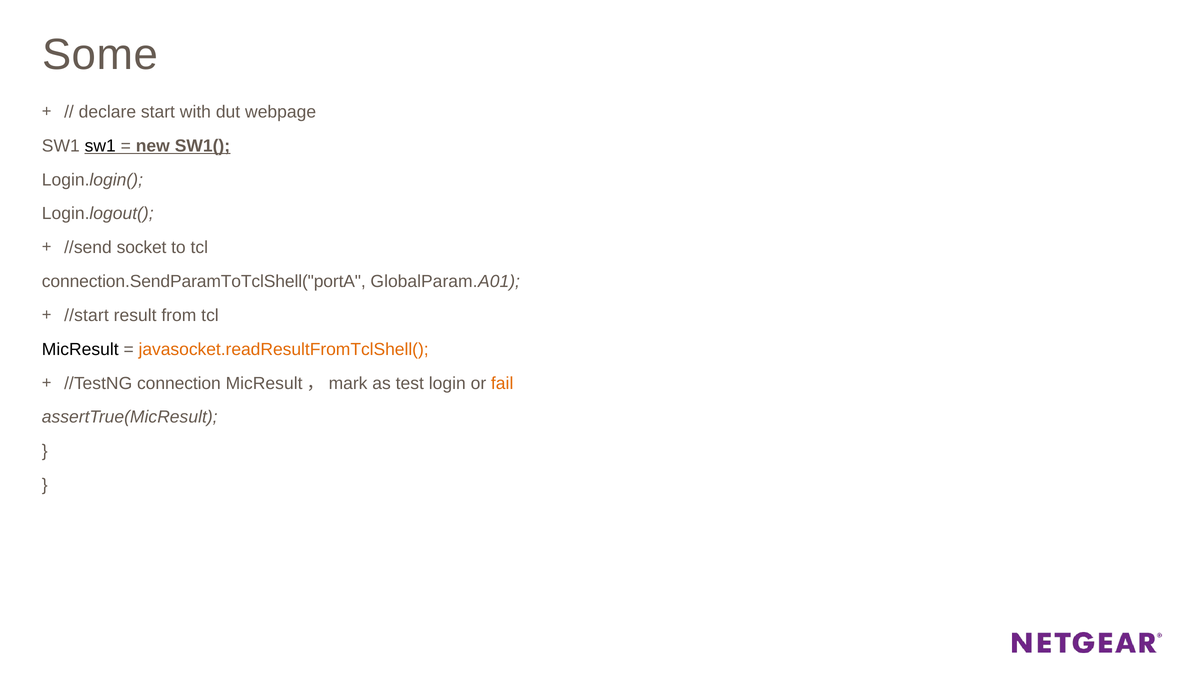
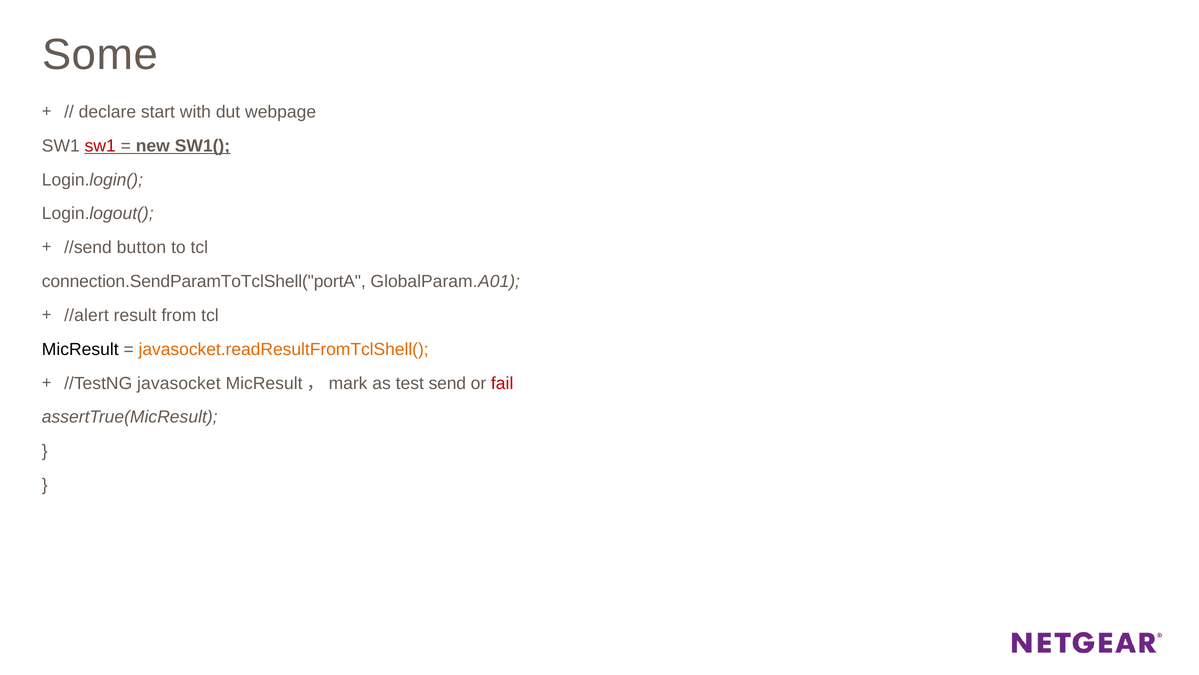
sw1 at (100, 146) colour: black -> red
socket: socket -> button
//start: //start -> //alert
connection: connection -> javasocket
login: login -> send
fail colour: orange -> red
